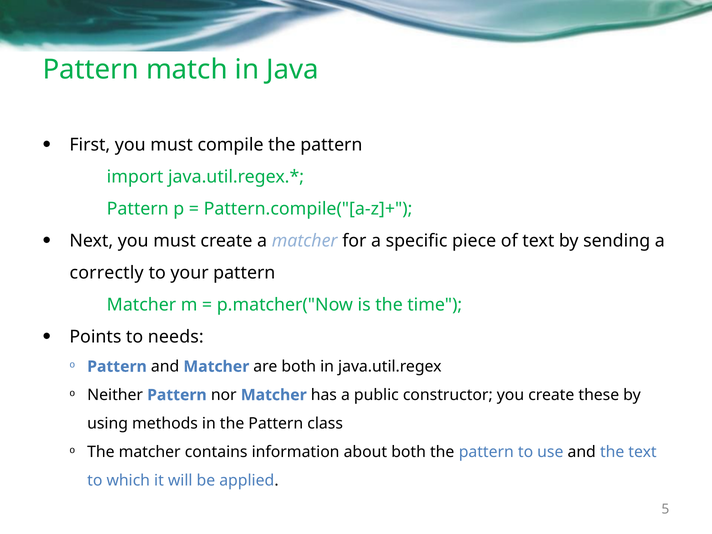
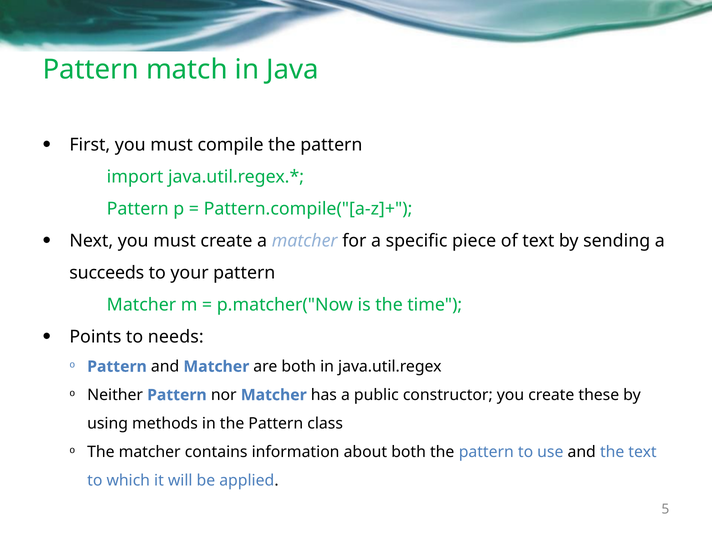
correctly: correctly -> succeeds
